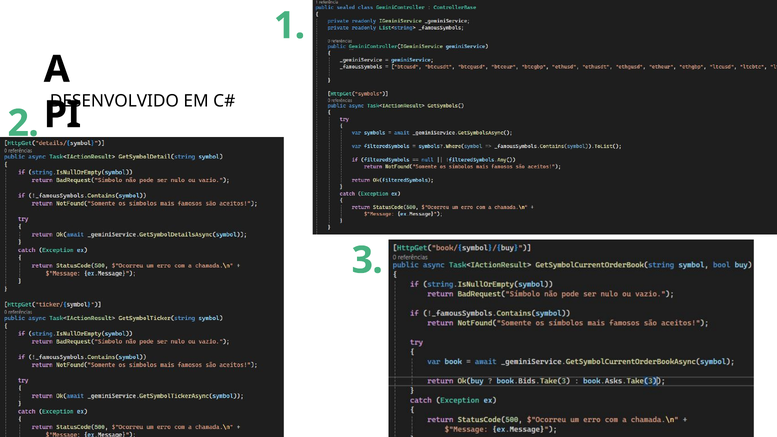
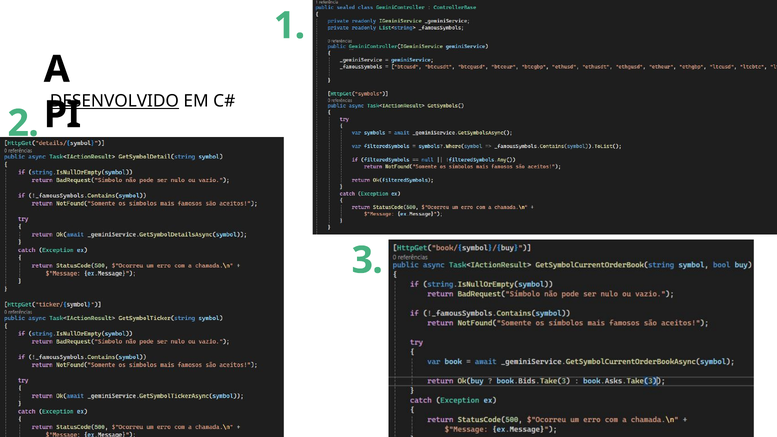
DESENVOLVIDO underline: none -> present
